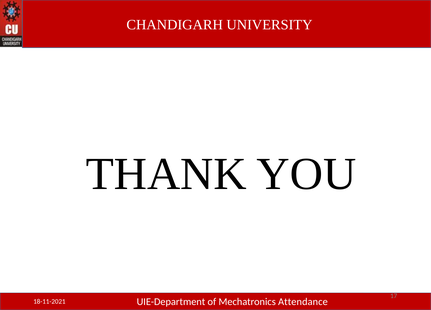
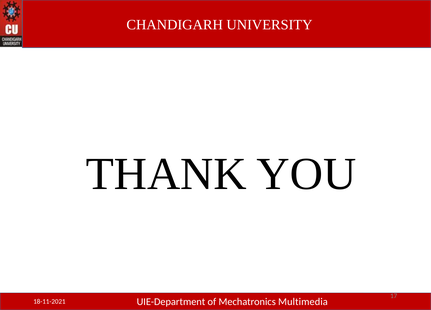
Attendance: Attendance -> Multimedia
